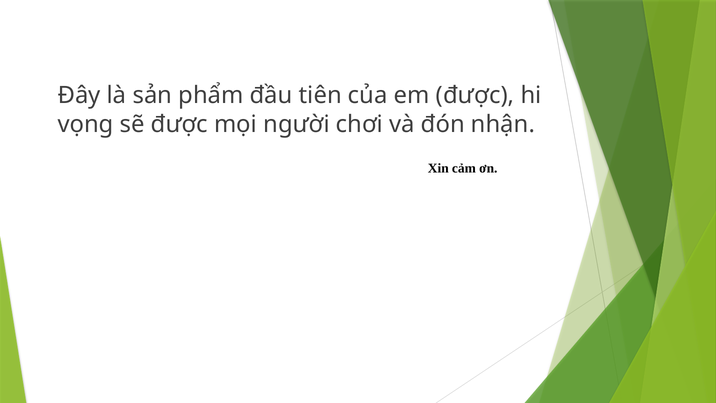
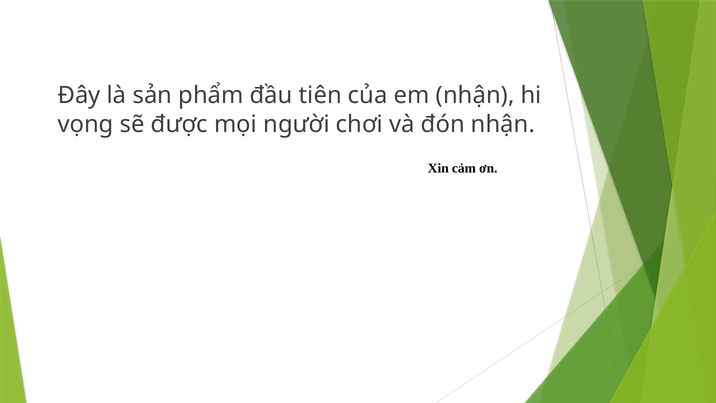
em được: được -> nhận
